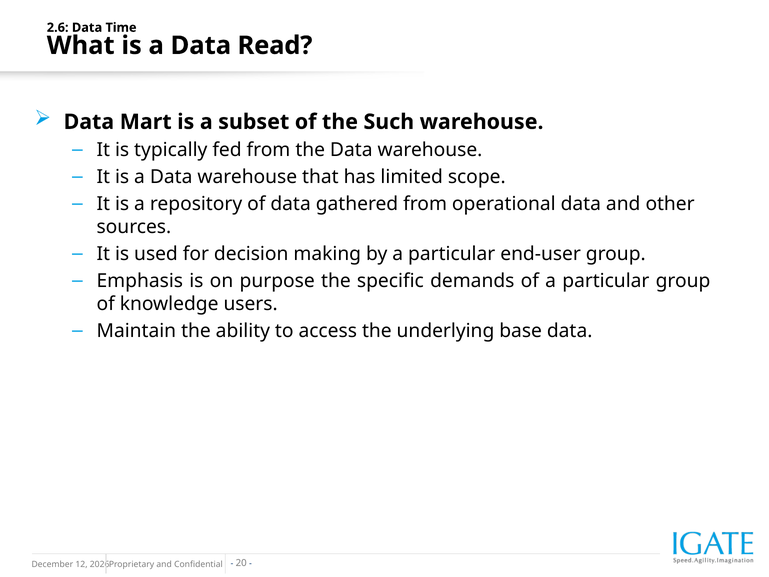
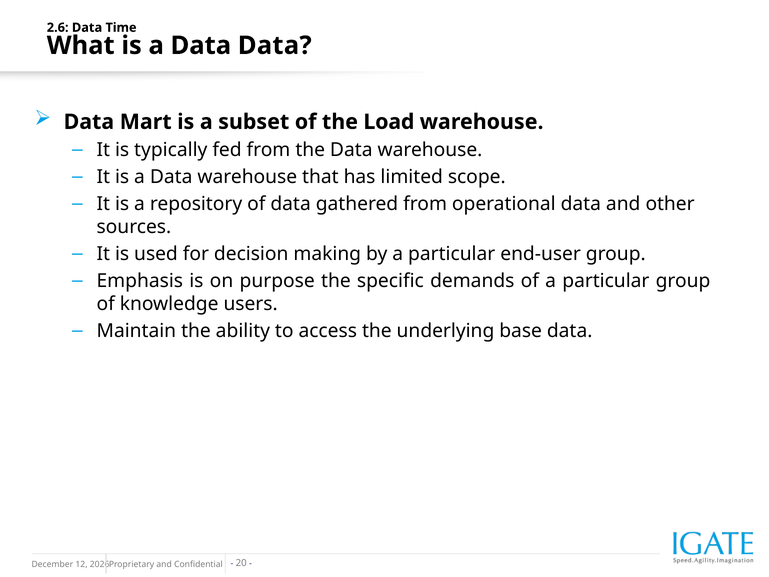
Data Read: Read -> Data
Such: Such -> Load
